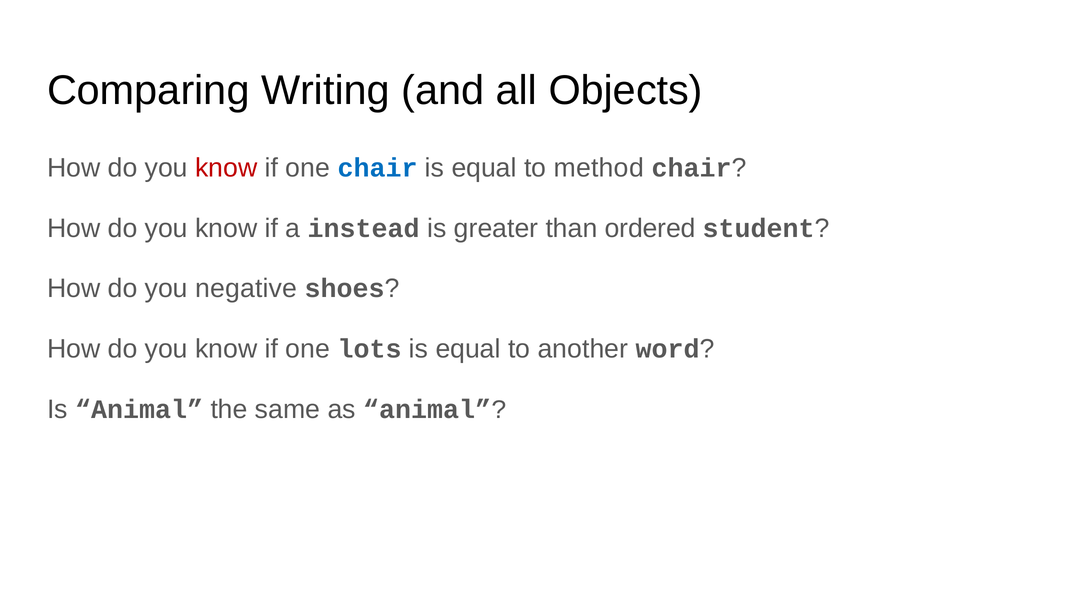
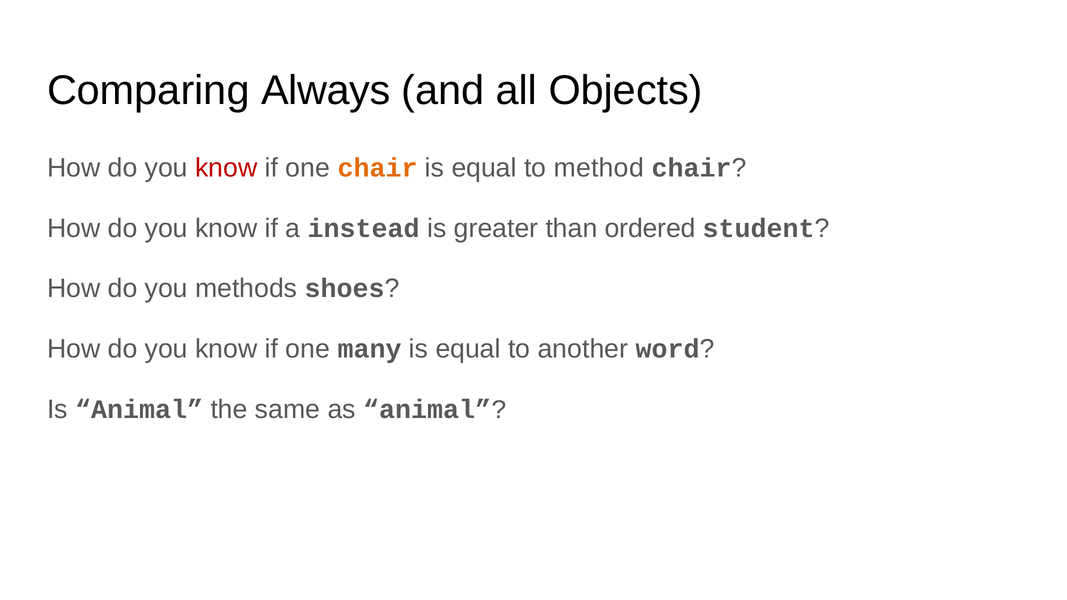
Writing: Writing -> Always
chair at (378, 168) colour: blue -> orange
negative: negative -> methods
lots: lots -> many
